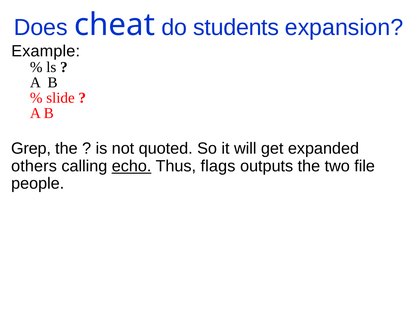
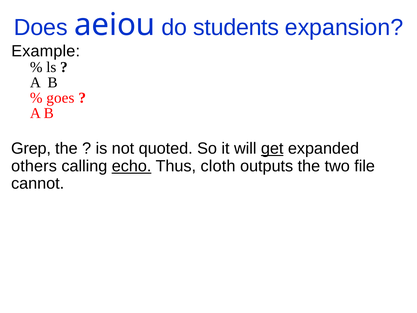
cheat: cheat -> aeiou
slide: slide -> goes
get underline: none -> present
flags: flags -> cloth
people: people -> cannot
